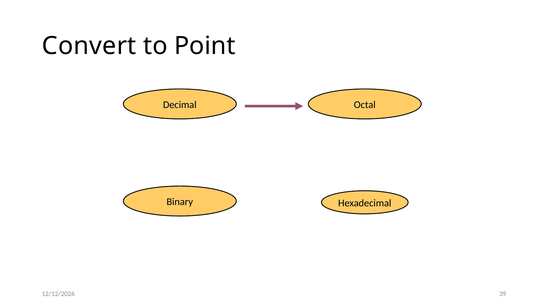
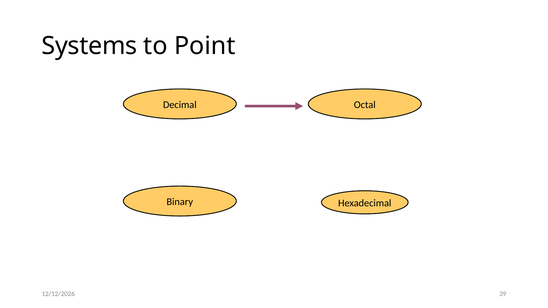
Convert: Convert -> Systems
